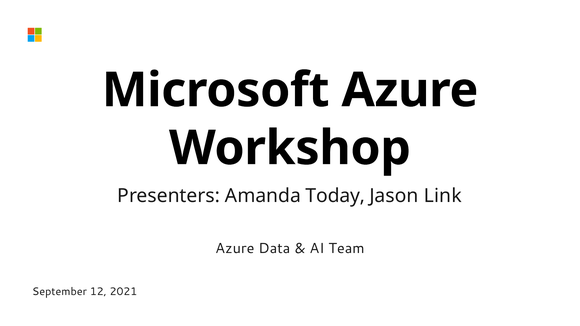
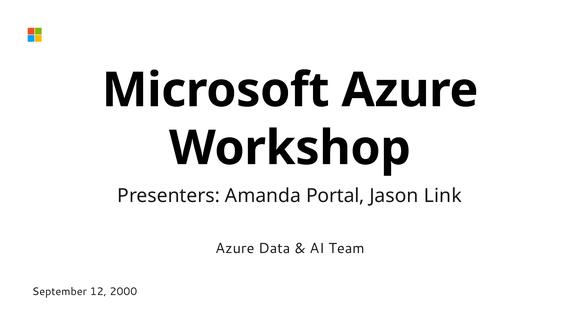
Today: Today -> Portal
2021: 2021 -> 2000
